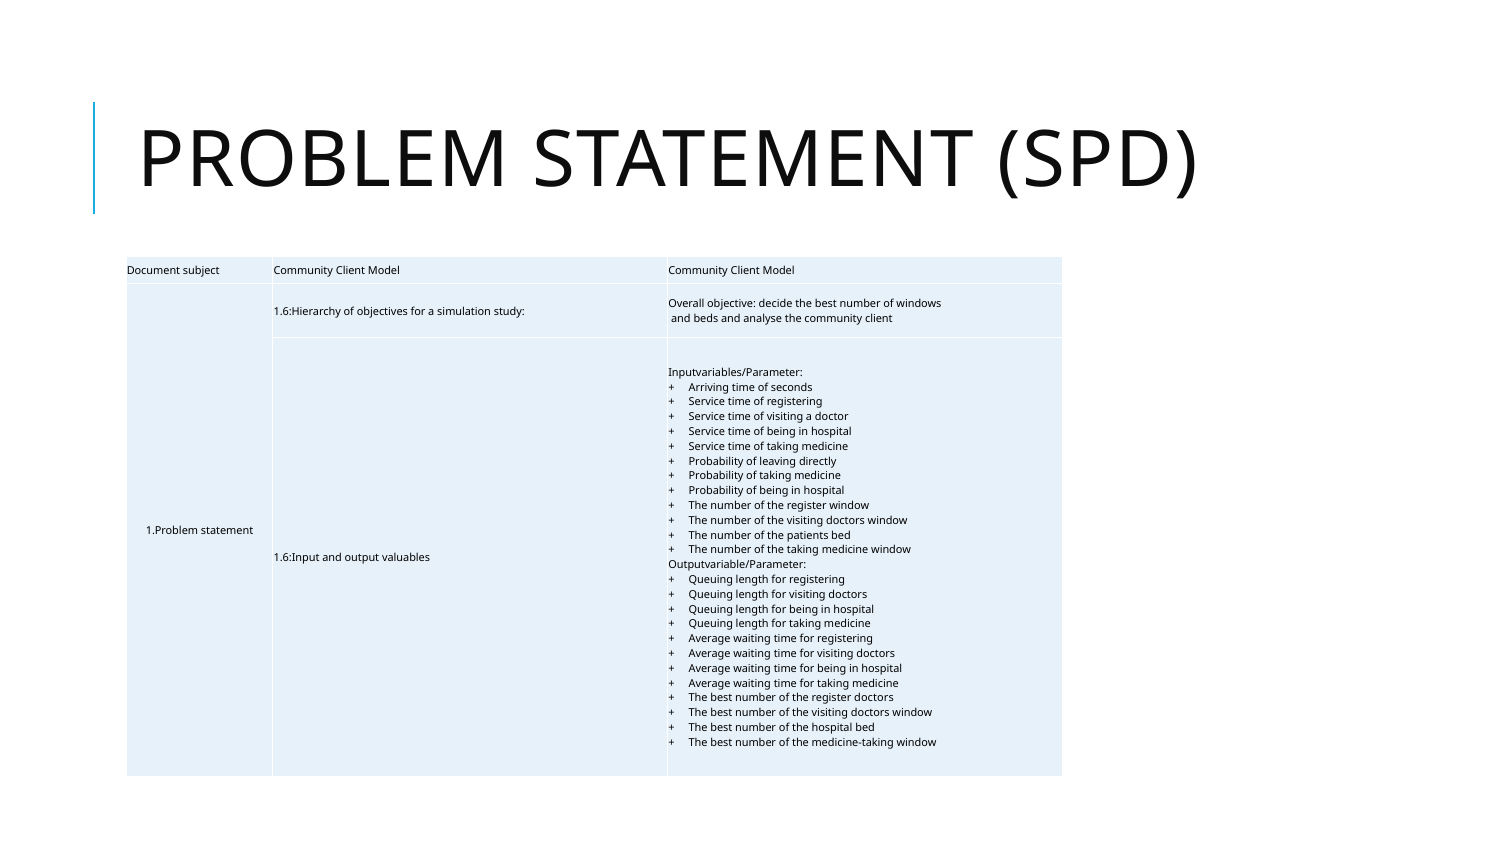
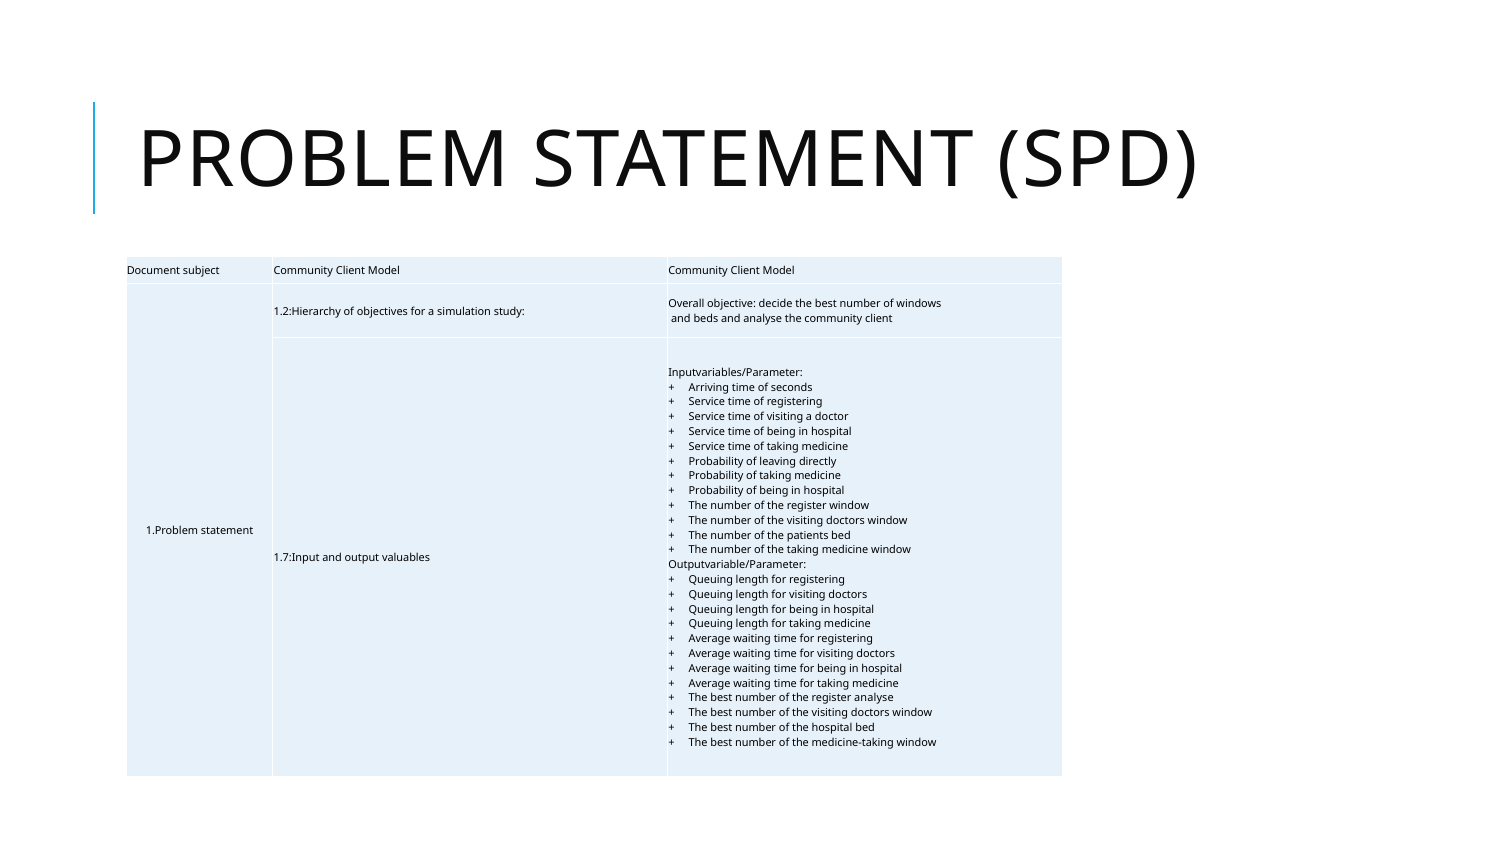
1.6:Hierarchy: 1.6:Hierarchy -> 1.2:Hierarchy
1.6:Input: 1.6:Input -> 1.7:Input
register doctors: doctors -> analyse
